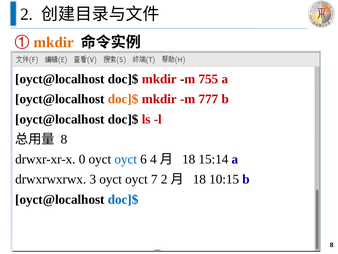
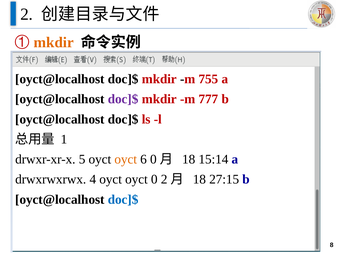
doc]$ at (123, 99) colour: orange -> purple
8 at (64, 139): 8 -> 1
0: 0 -> 5
oyct at (126, 159) colour: blue -> orange
6 4: 4 -> 0
3: 3 -> 4
oyct 7: 7 -> 0
10:15: 10:15 -> 27:15
